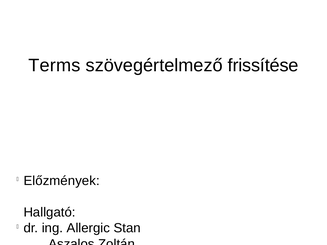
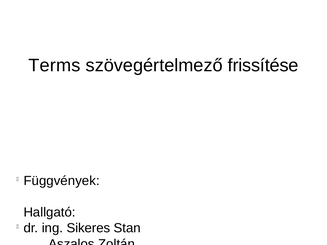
Előzmények: Előzmények -> Függvények
Allergic: Allergic -> Sikeres
